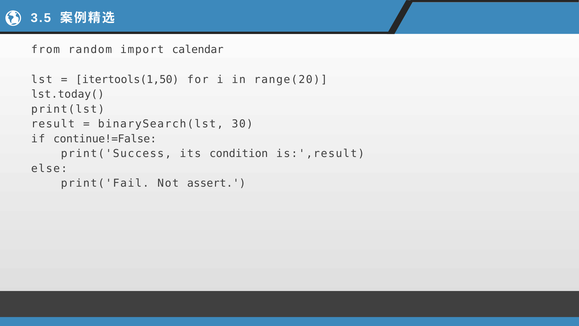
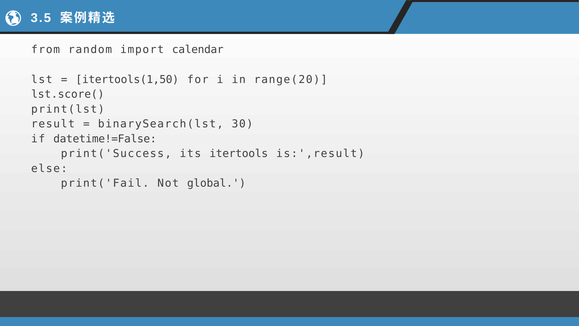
lst.today(: lst.today( -> lst.score(
continue!=False: continue!=False -> datetime!=False
condition: condition -> itertools
assert: assert -> global
